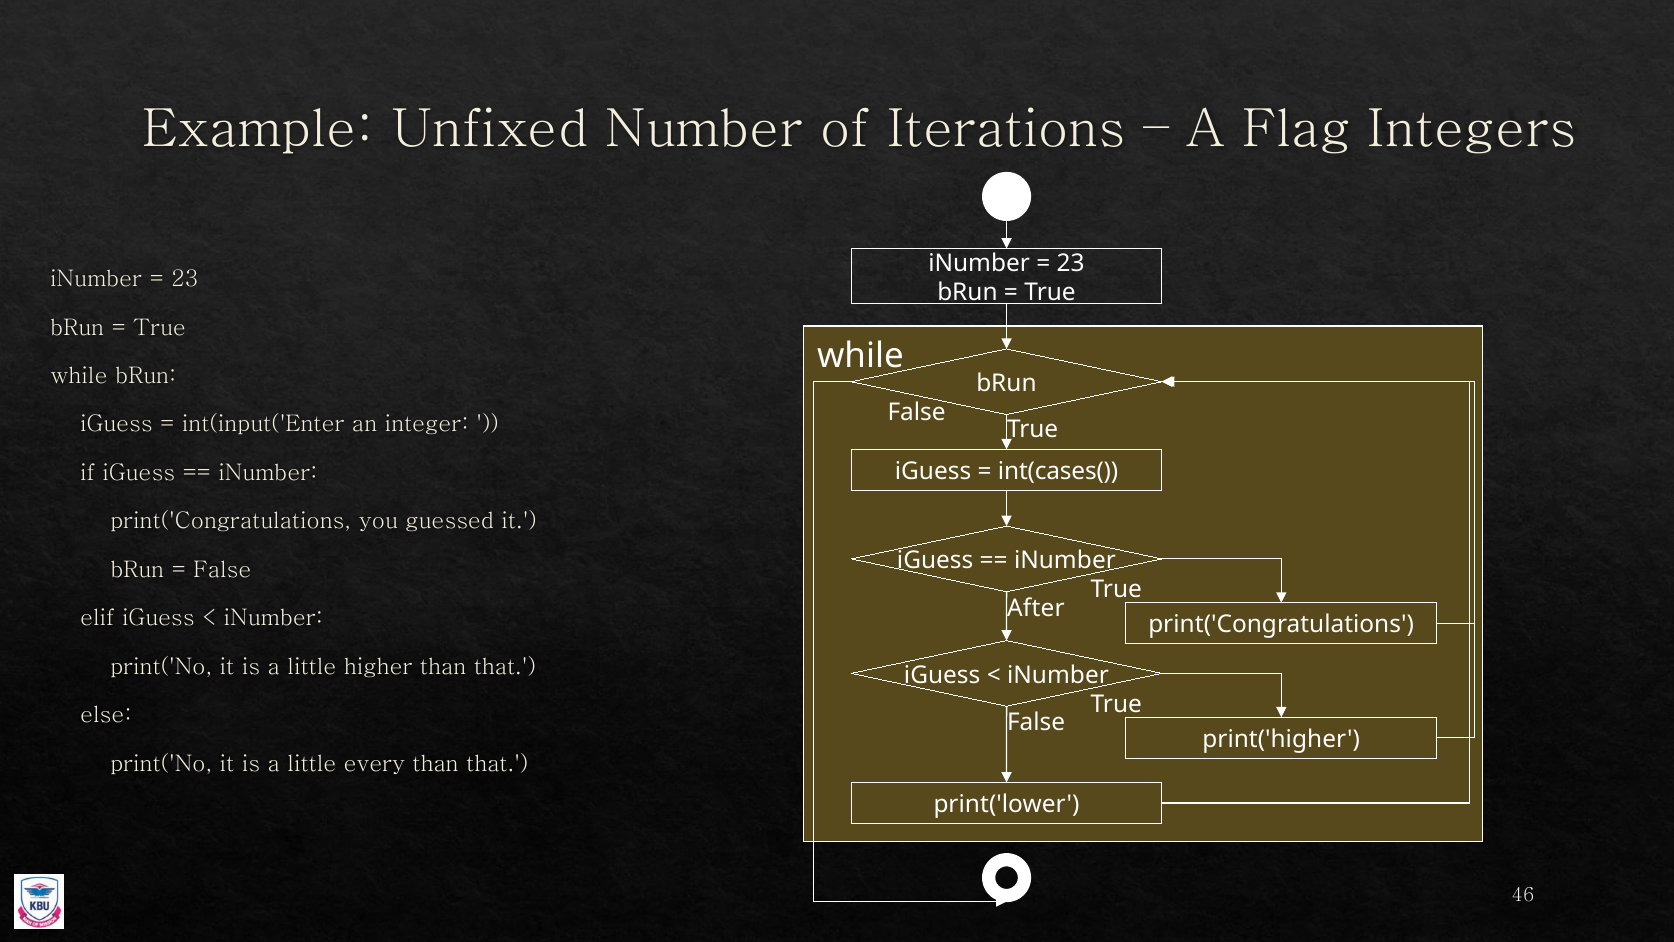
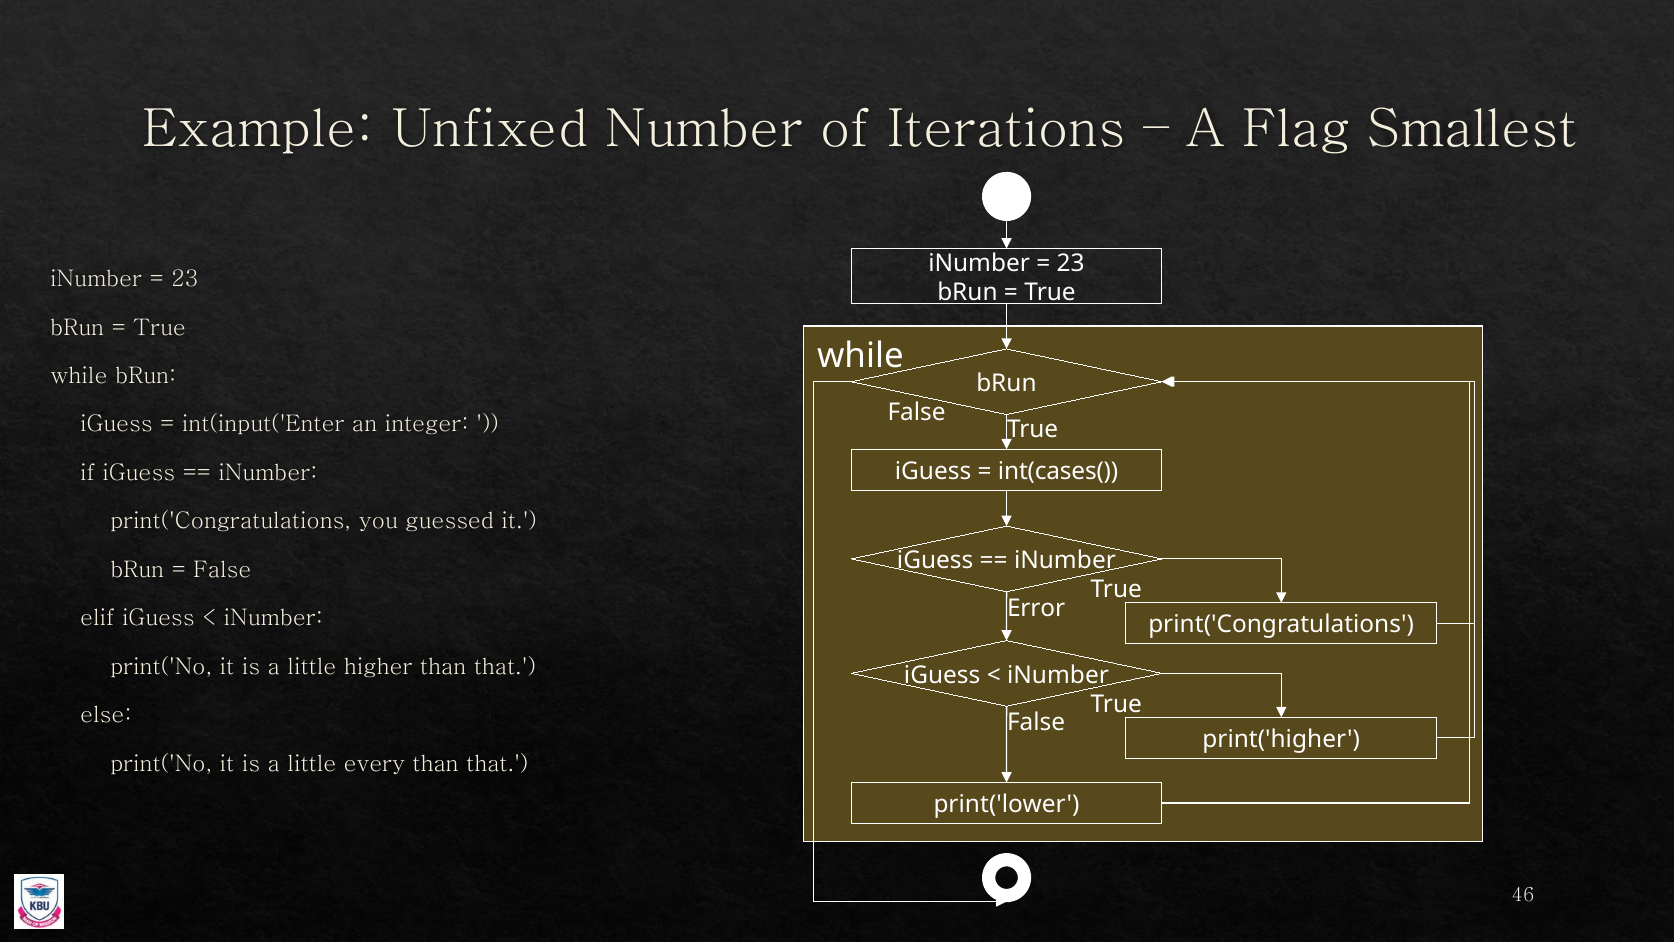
Integers: Integers -> Smallest
After: After -> Error
